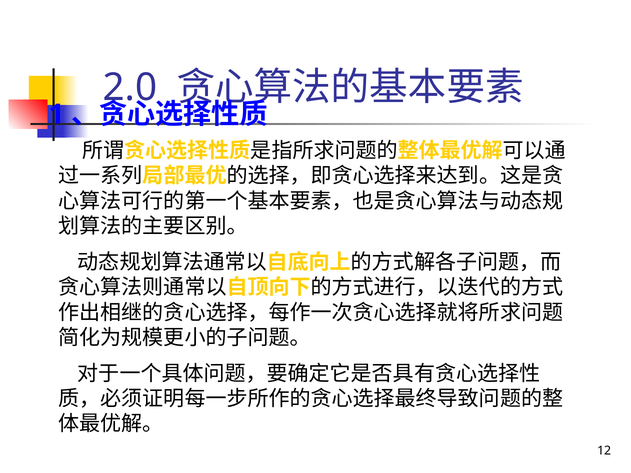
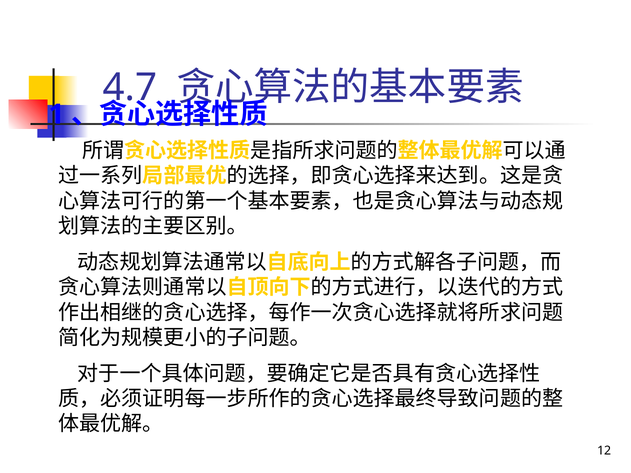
2.0: 2.0 -> 4.7
